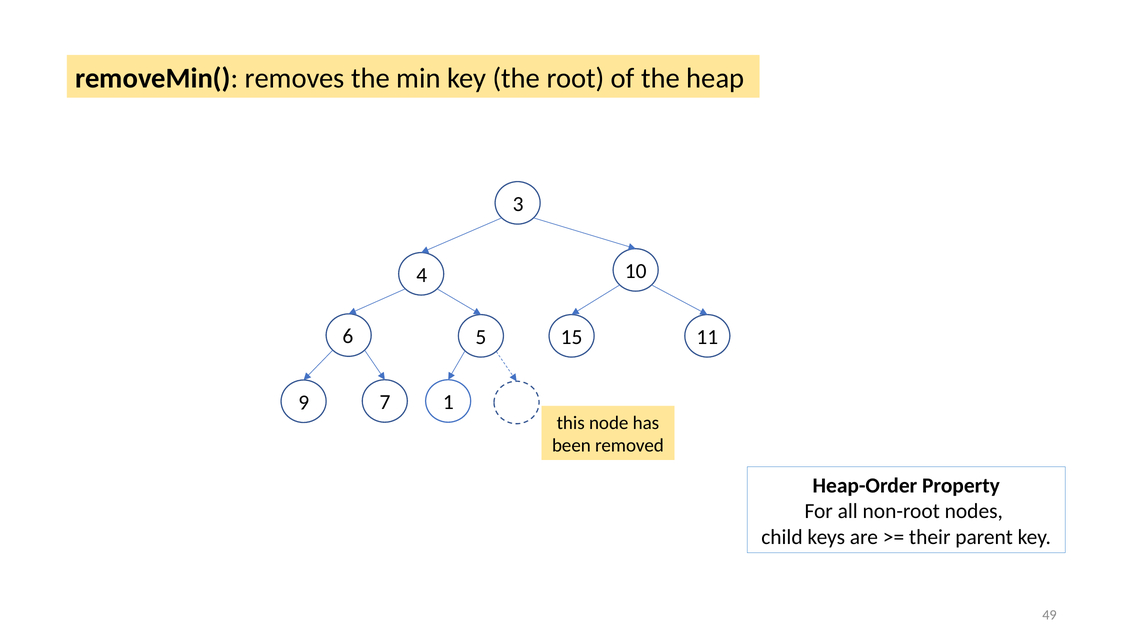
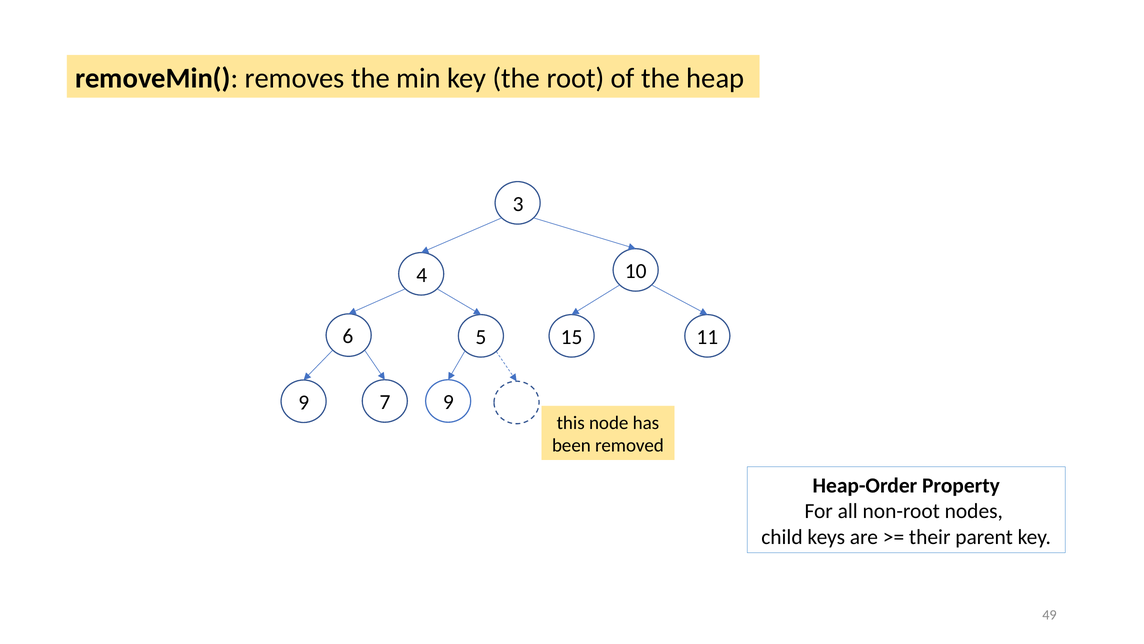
7 1: 1 -> 9
